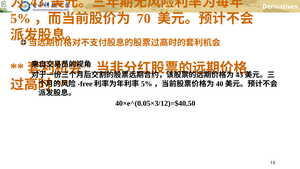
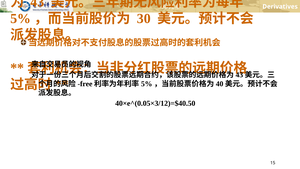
70: 70 -> 30
